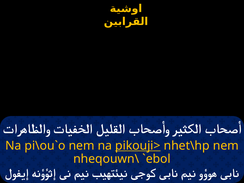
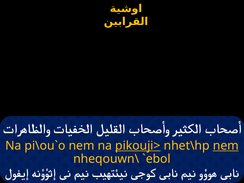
nem at (226, 146) underline: none -> present
